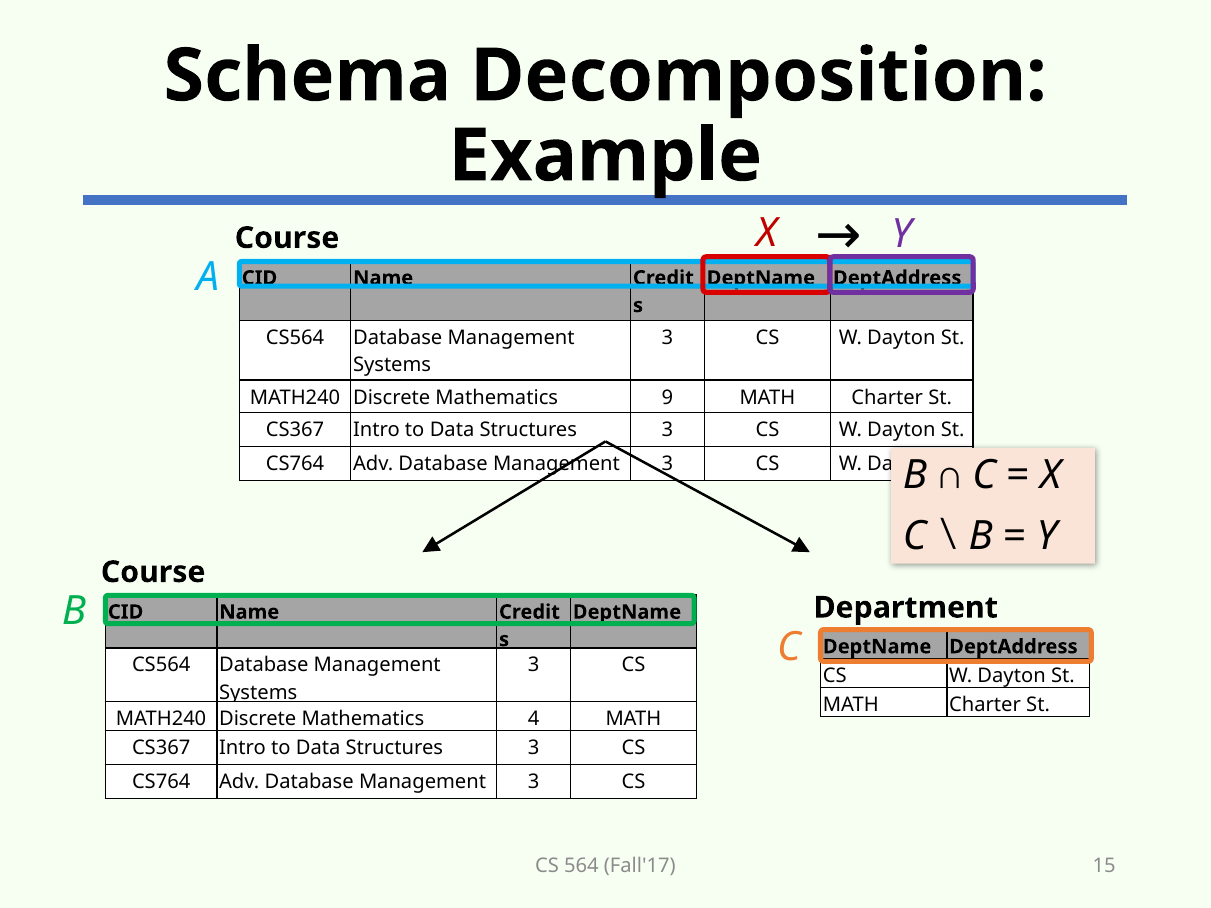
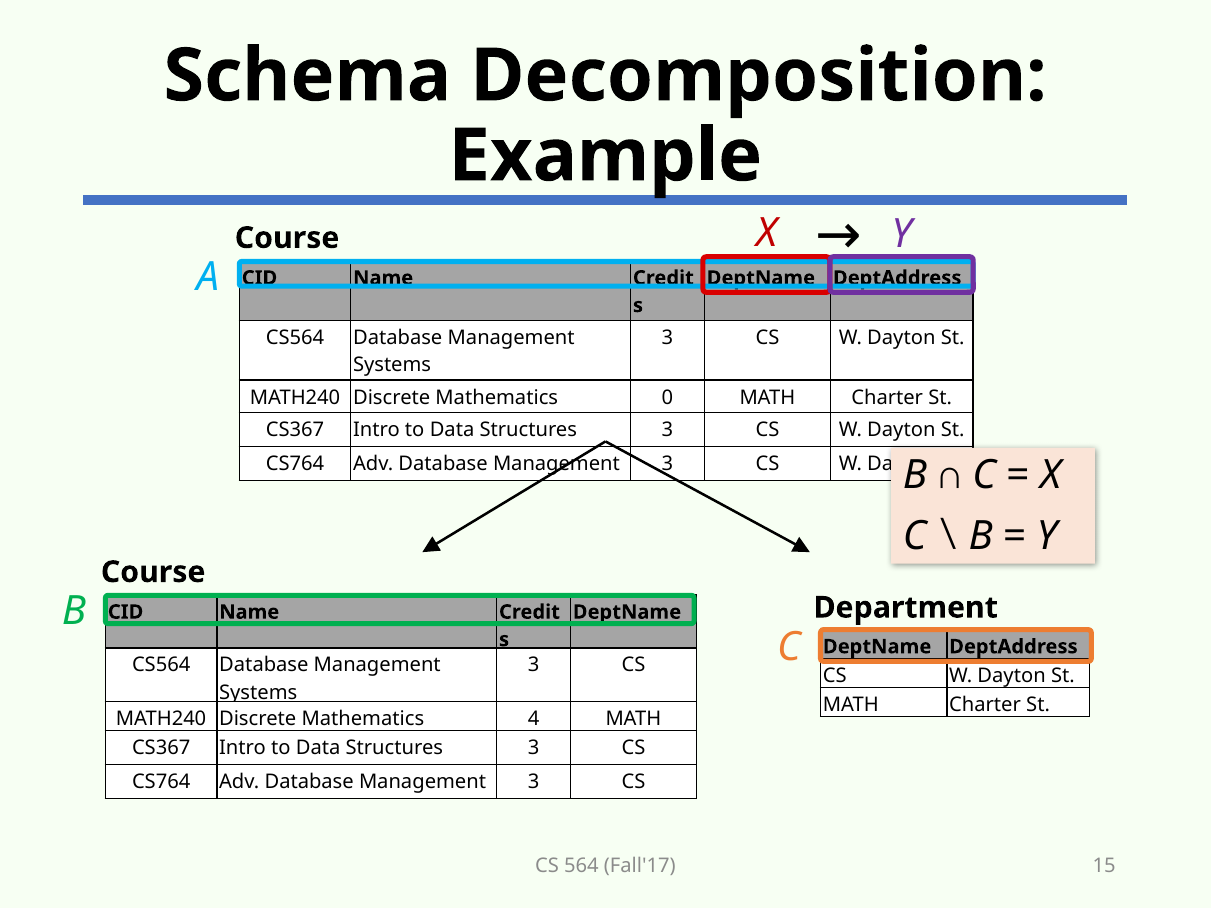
9: 9 -> 0
